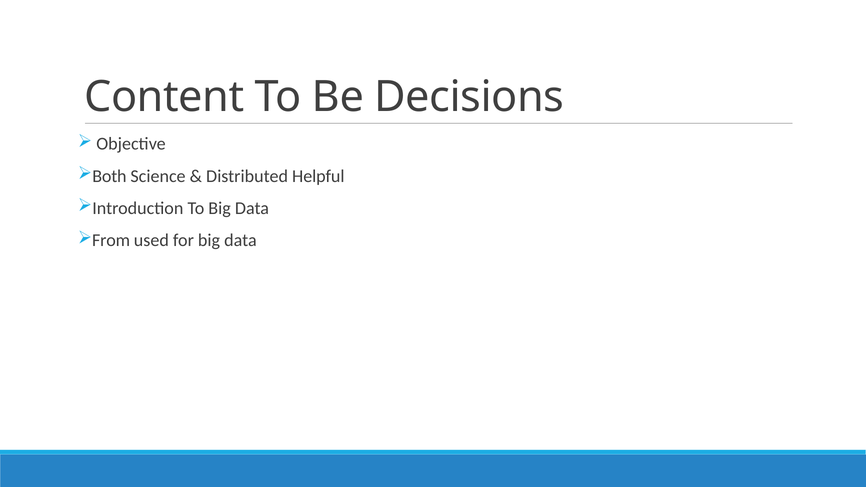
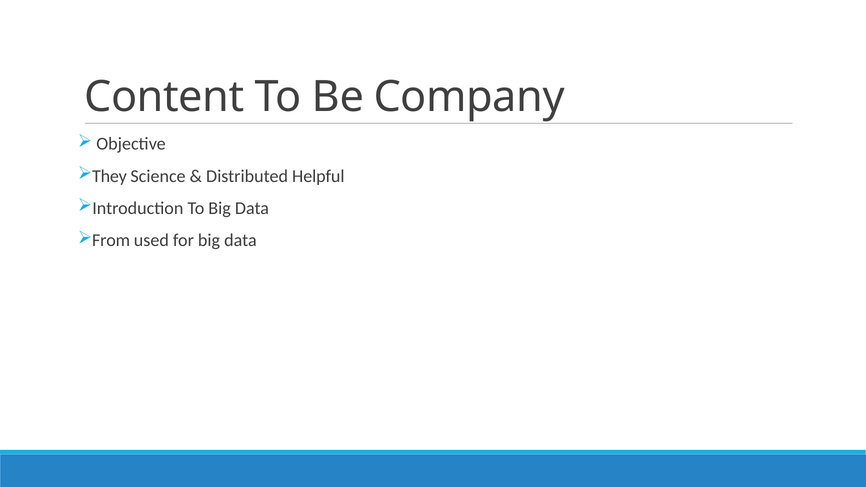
Decisions: Decisions -> Company
Both: Both -> They
